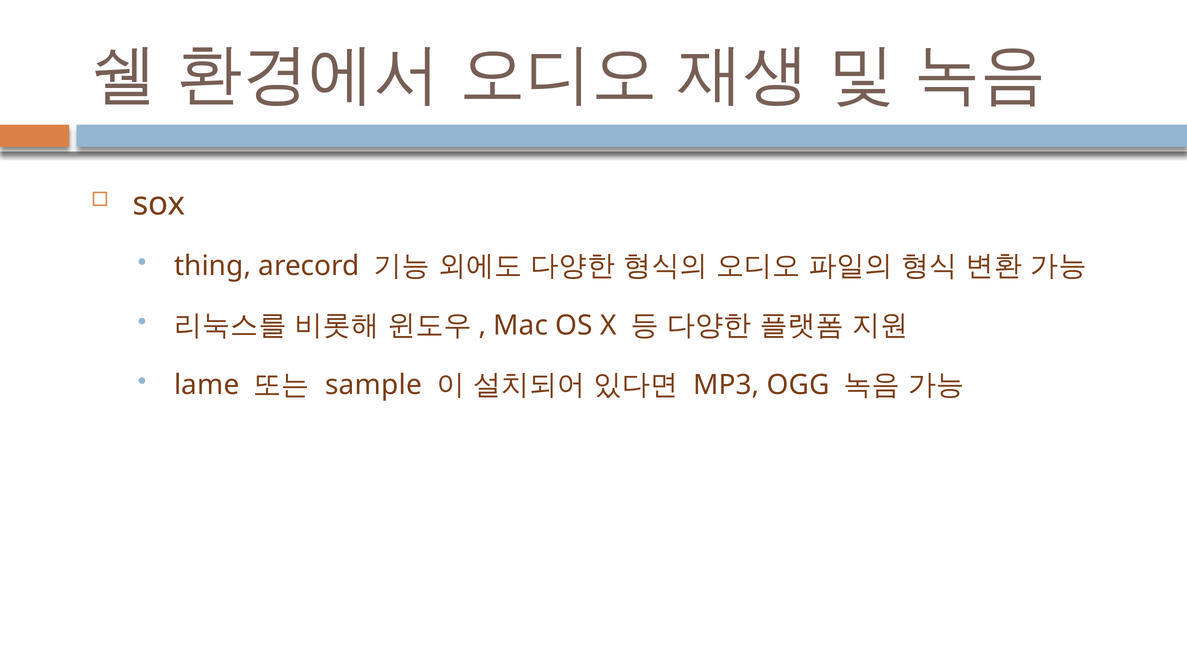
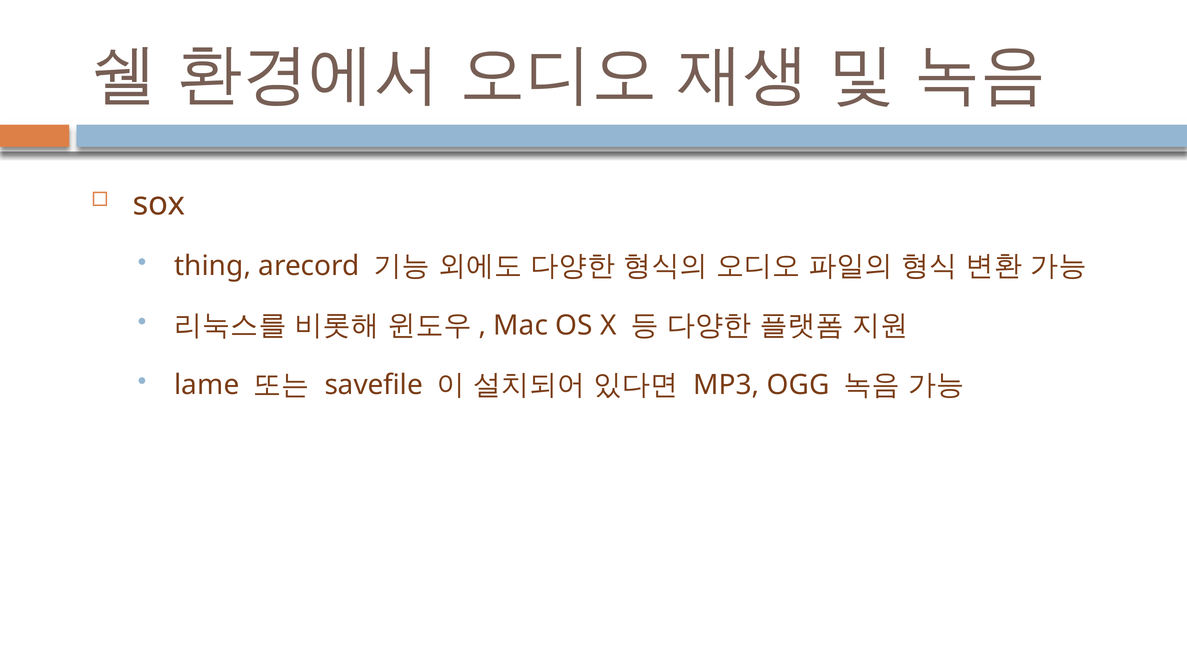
sample: sample -> savefile
